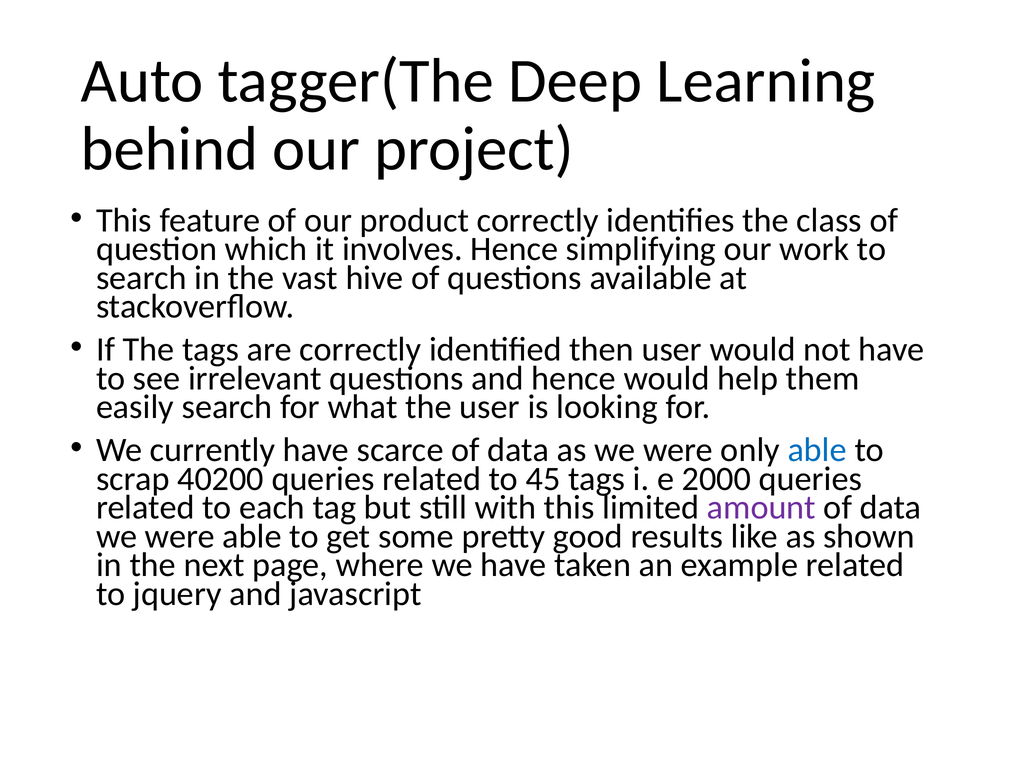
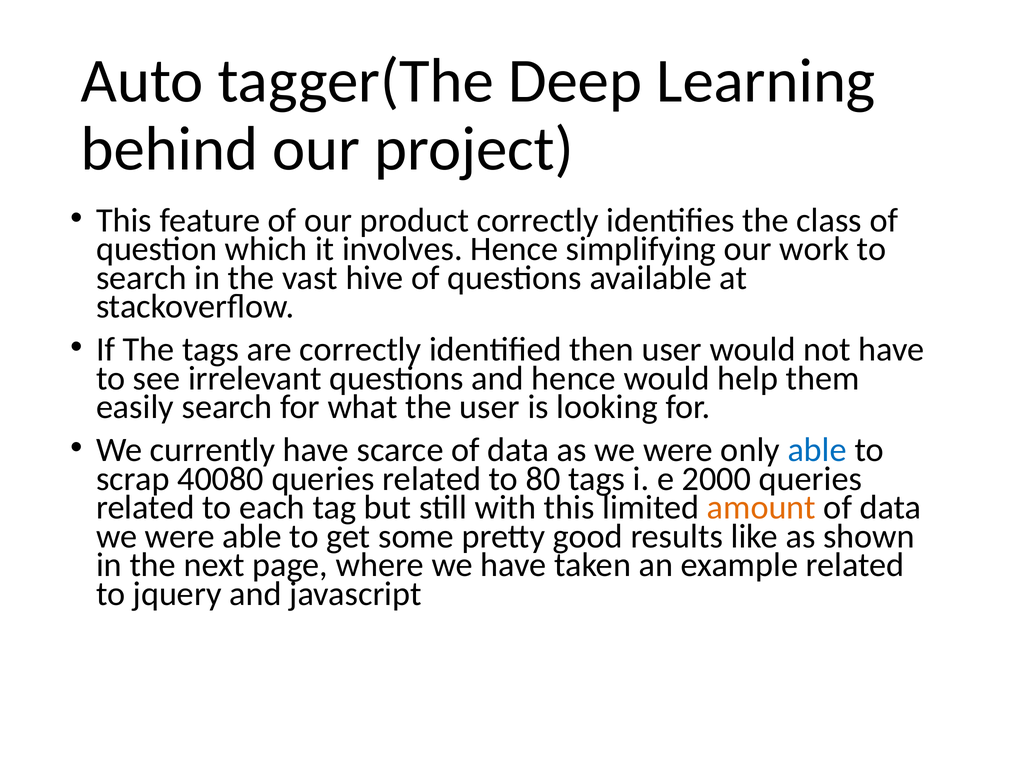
40200: 40200 -> 40080
45: 45 -> 80
amount colour: purple -> orange
